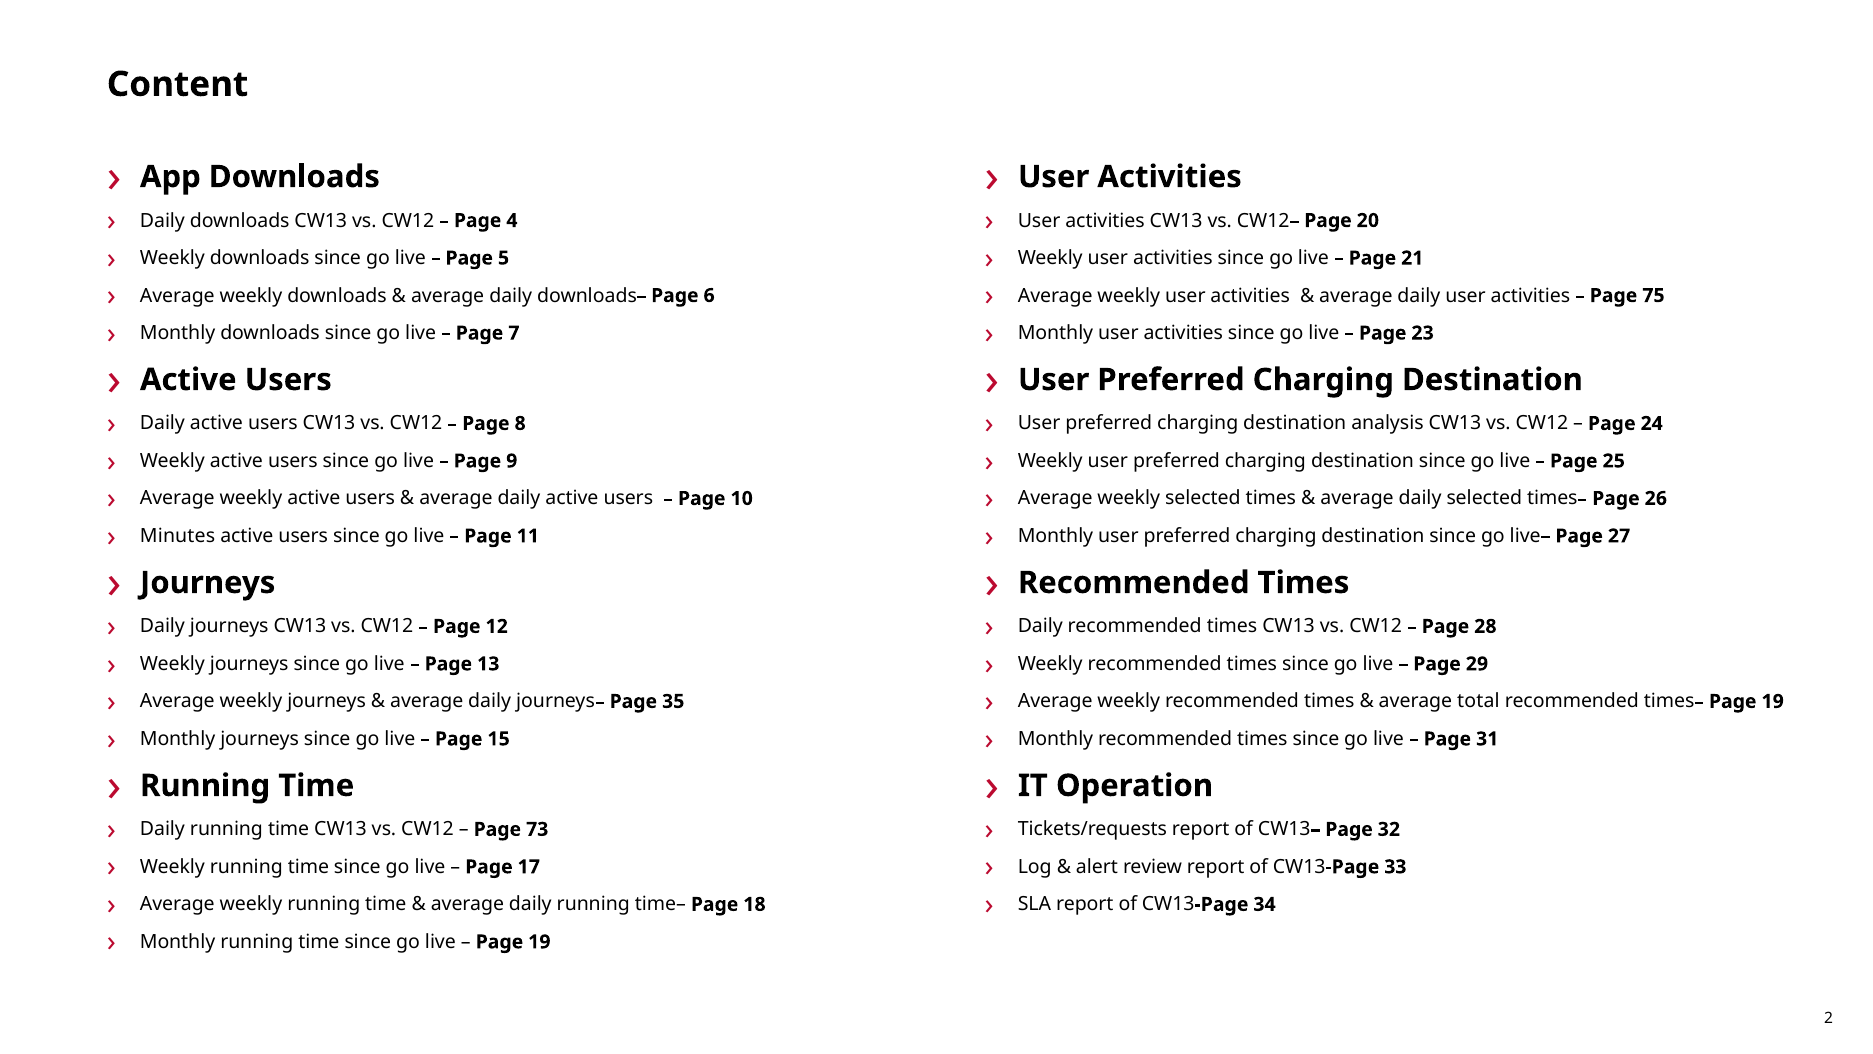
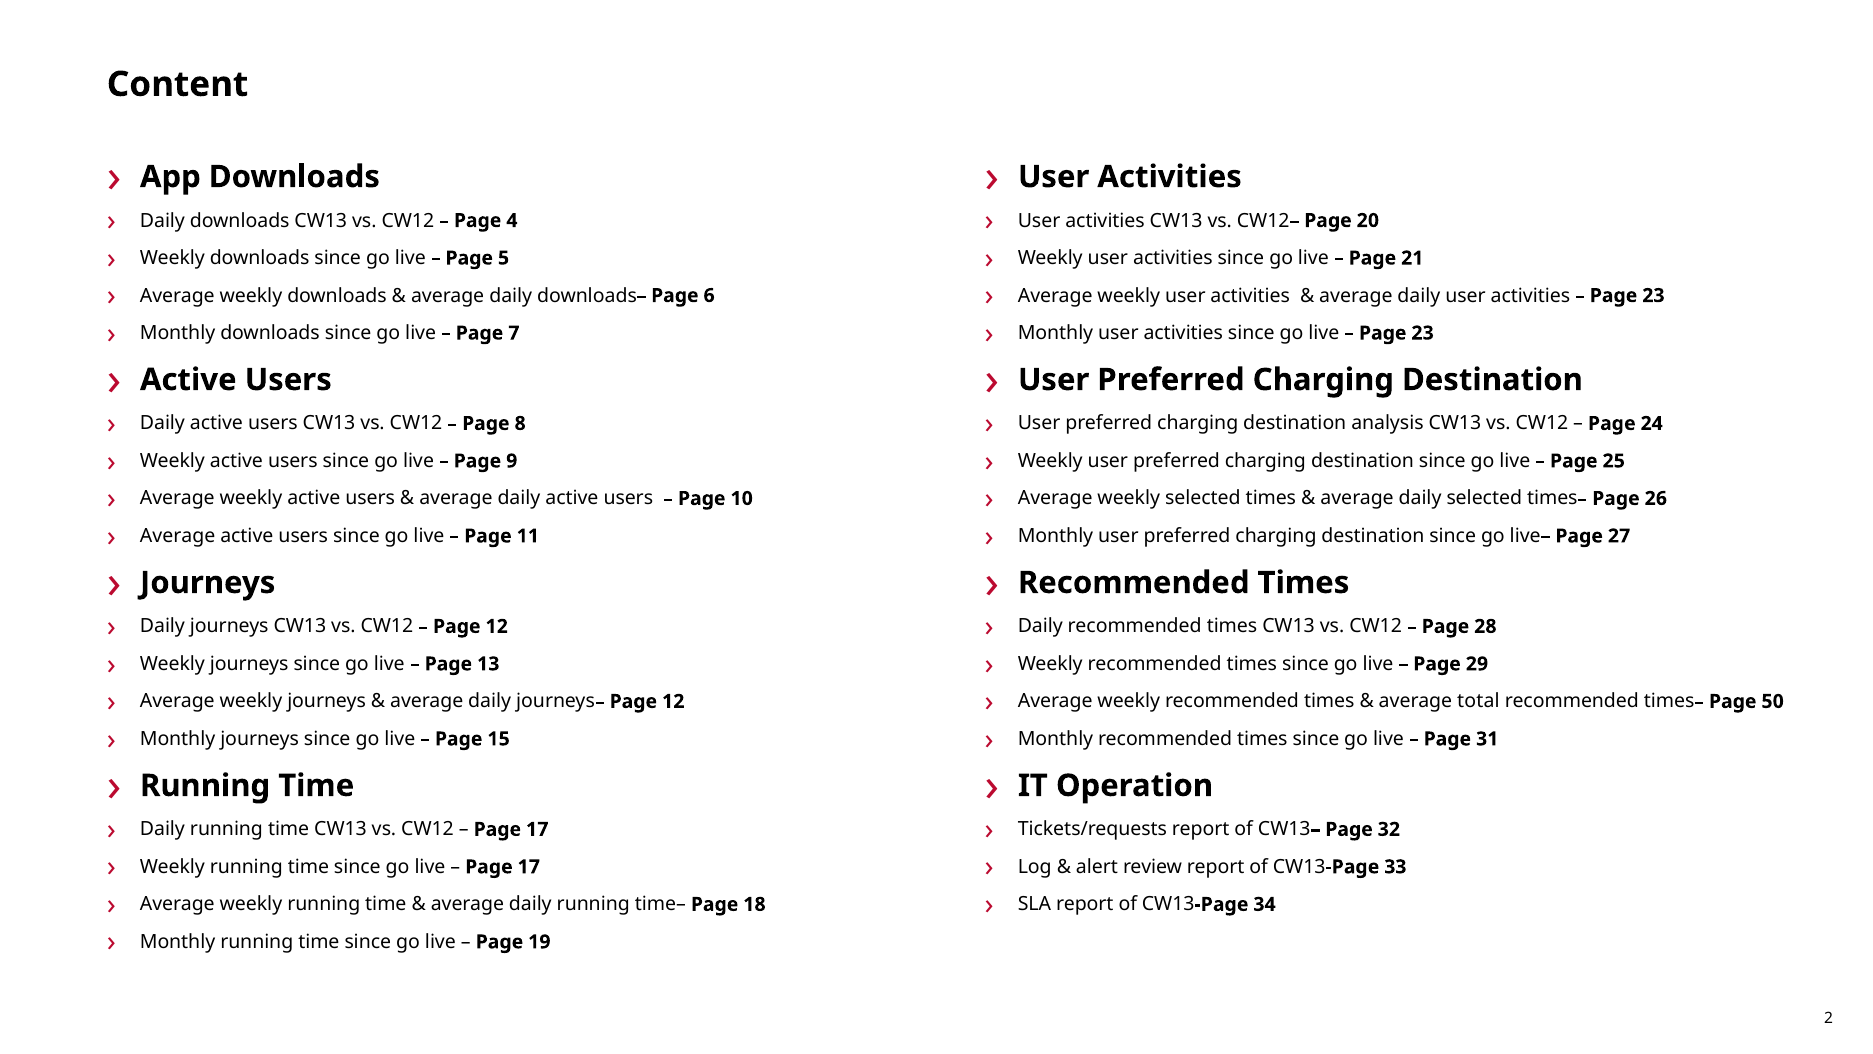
75 at (1653, 295): 75 -> 23
Minutes at (178, 536): Minutes -> Average
journeys– Page 35: 35 -> 12
times– Page 19: 19 -> 50
73 at (537, 829): 73 -> 17
